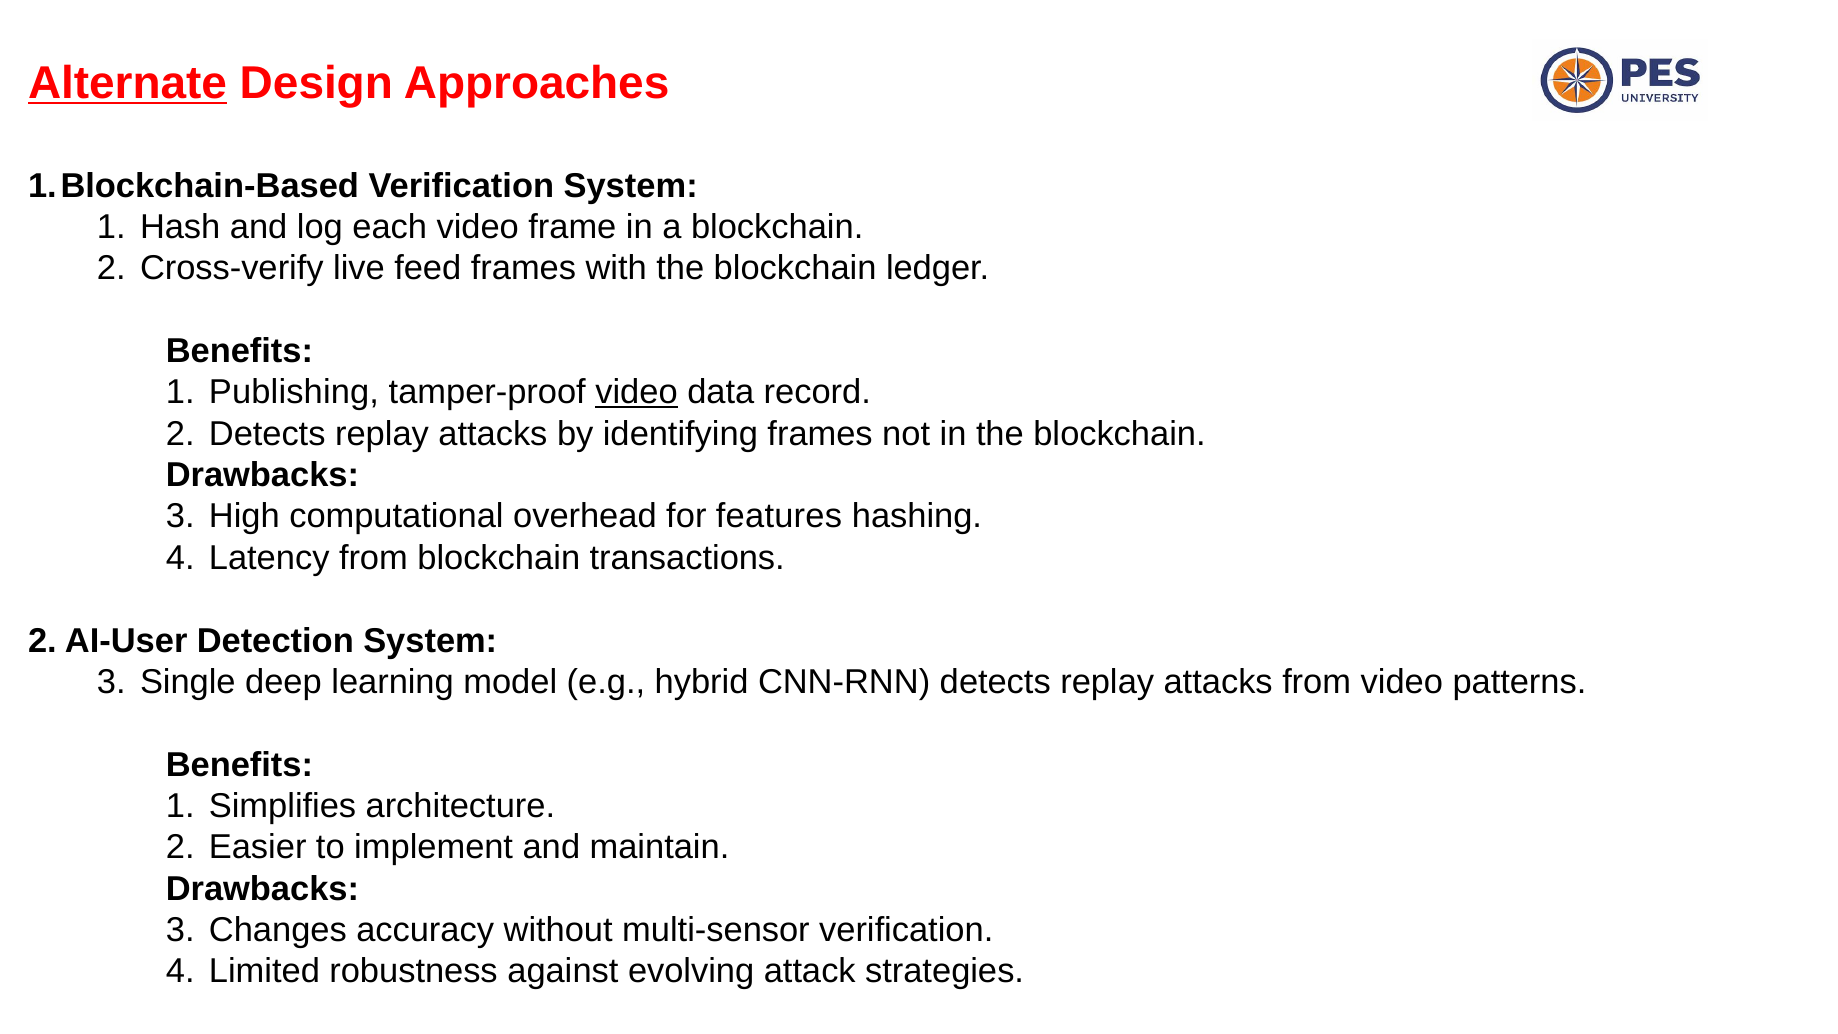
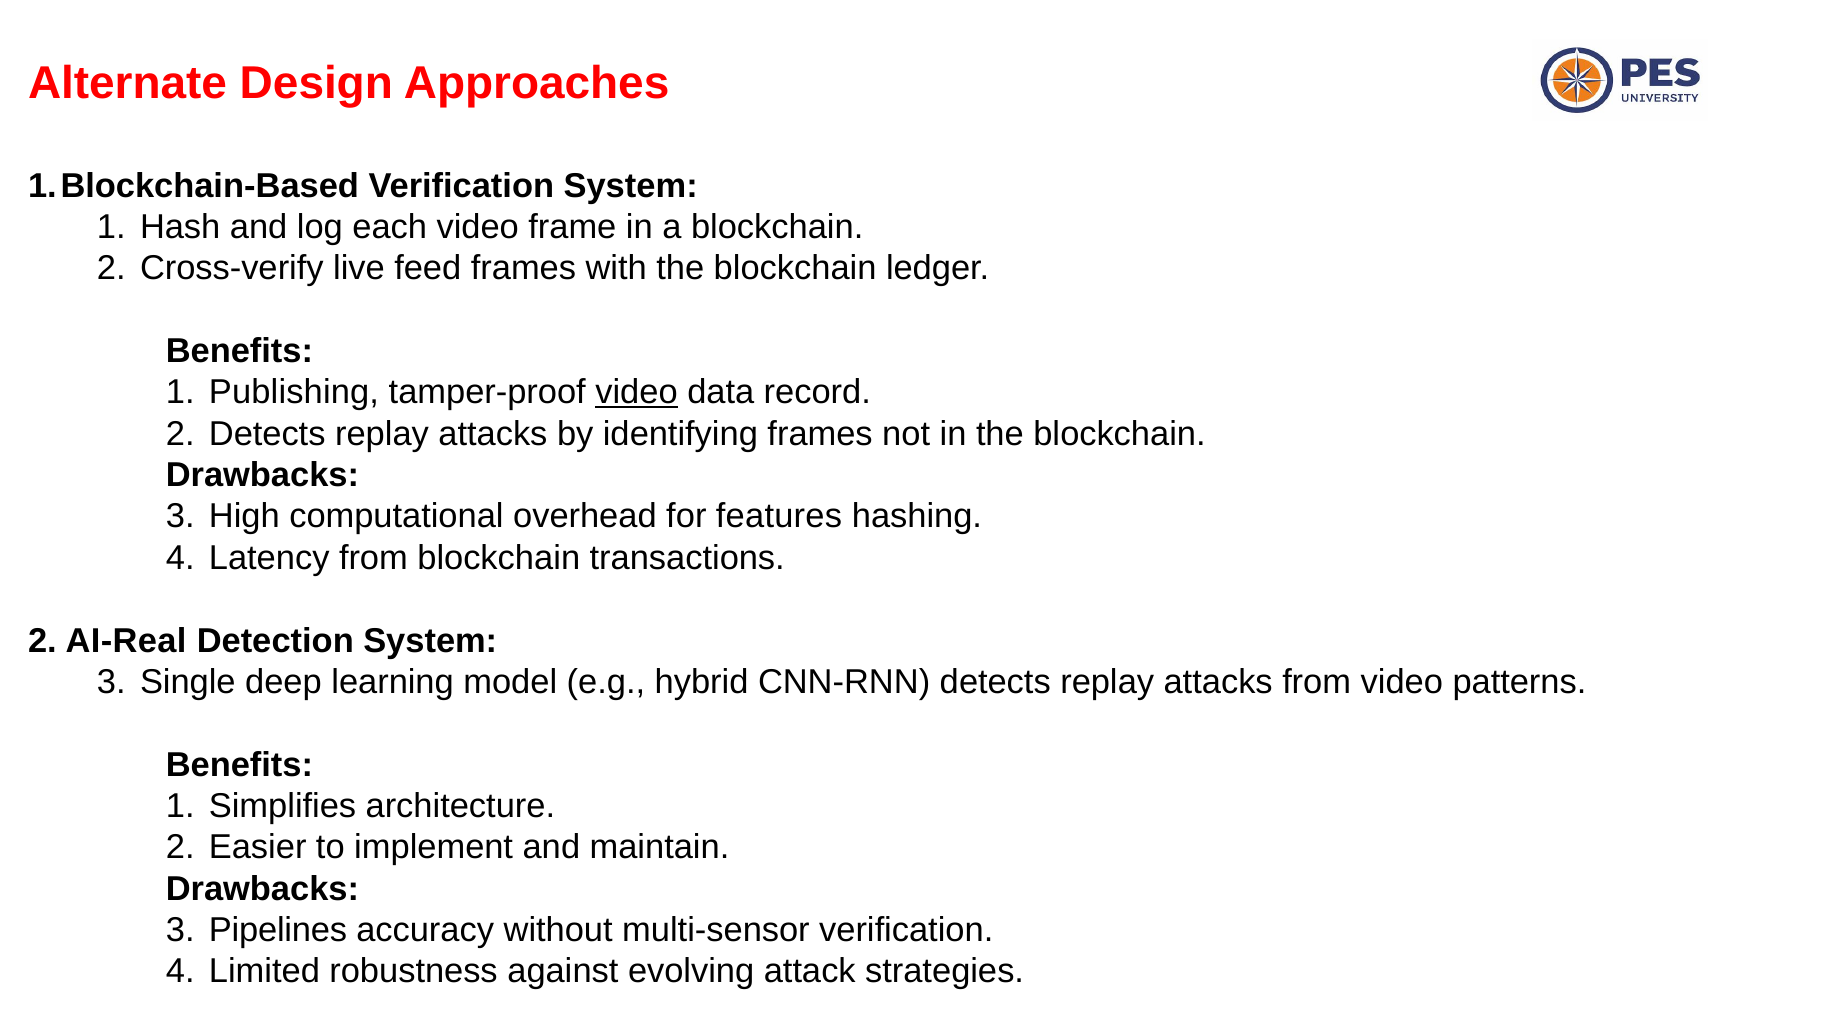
Alternate underline: present -> none
AI-User: AI-User -> AI-Real
Changes: Changes -> Pipelines
